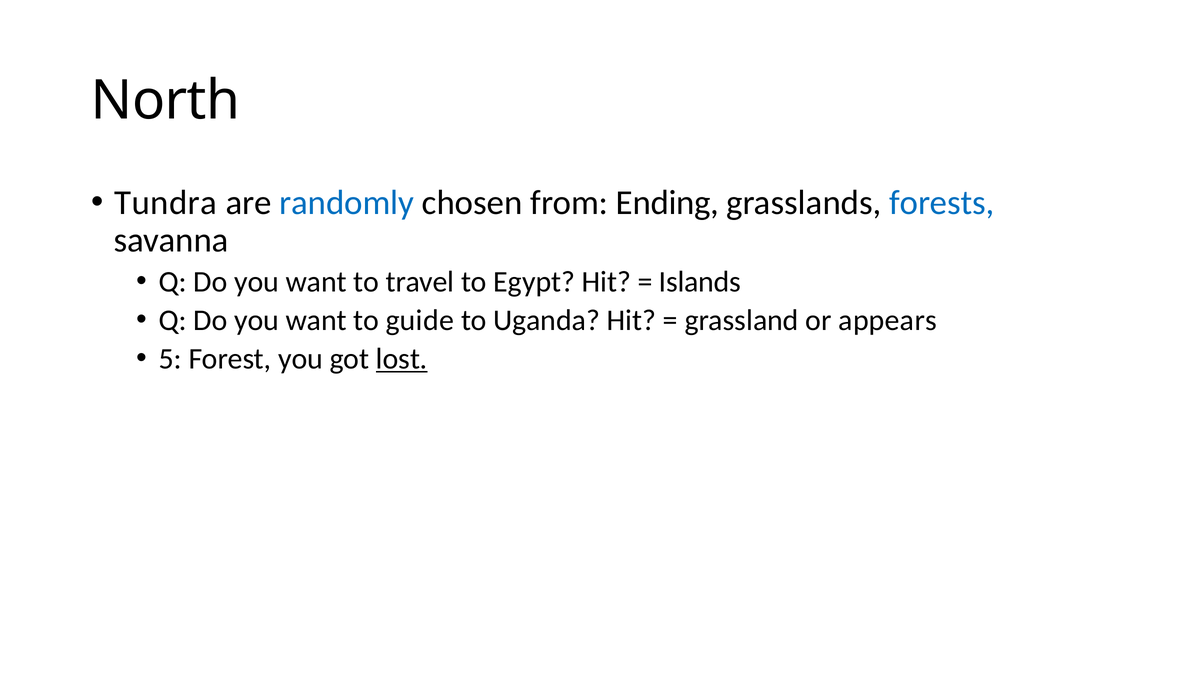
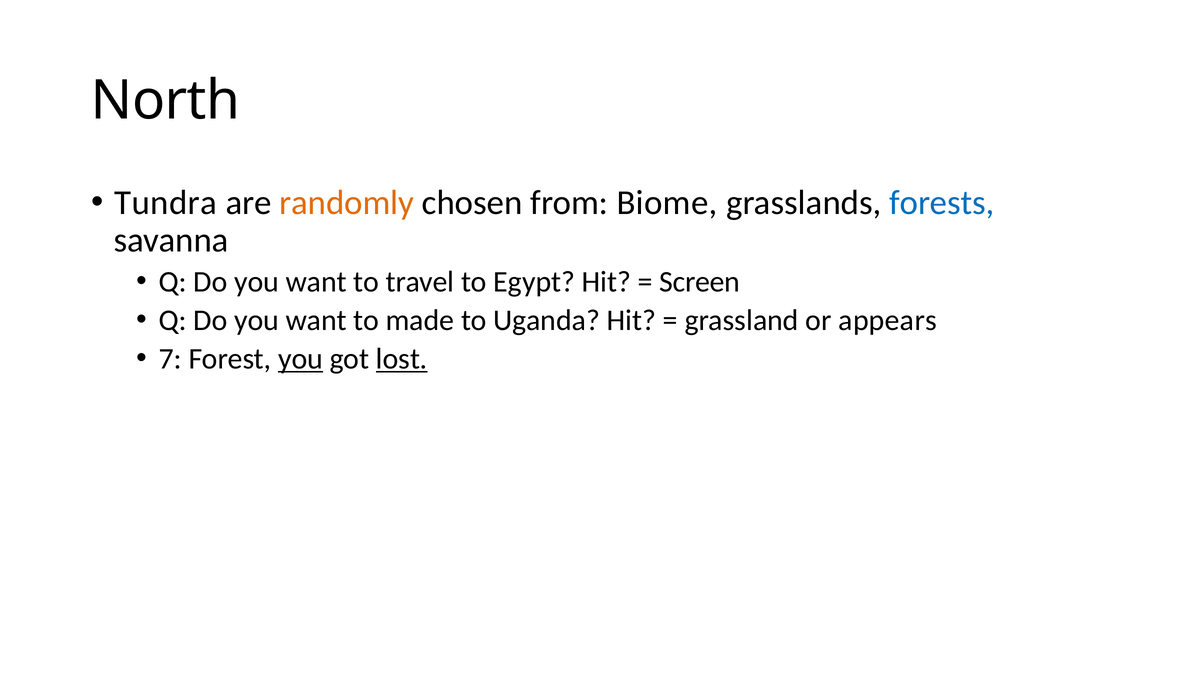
randomly colour: blue -> orange
Ending: Ending -> Biome
Islands: Islands -> Screen
guide: guide -> made
5: 5 -> 7
you at (300, 358) underline: none -> present
